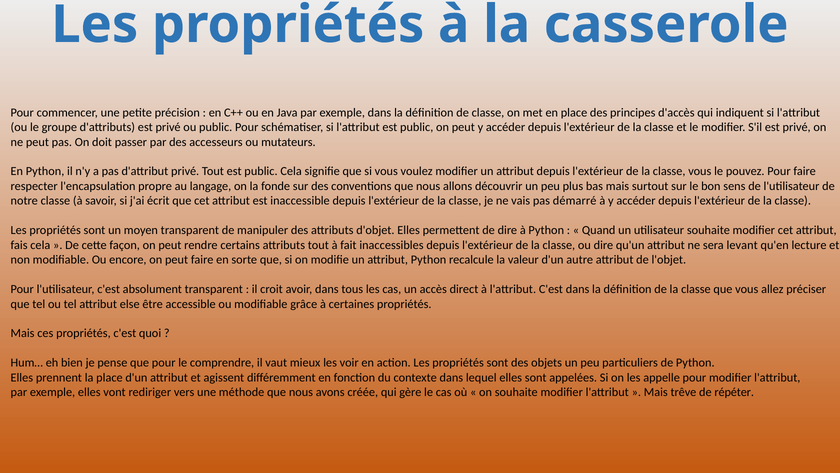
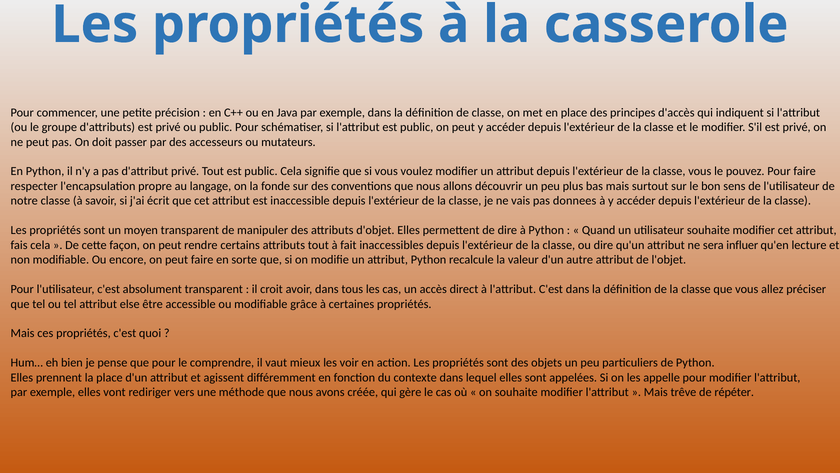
démarré: démarré -> donnees
levant: levant -> influer
